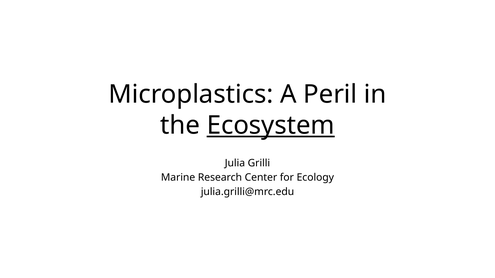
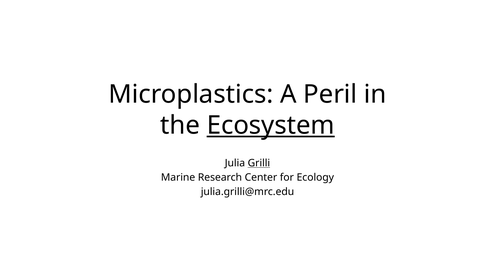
Grilli underline: none -> present
